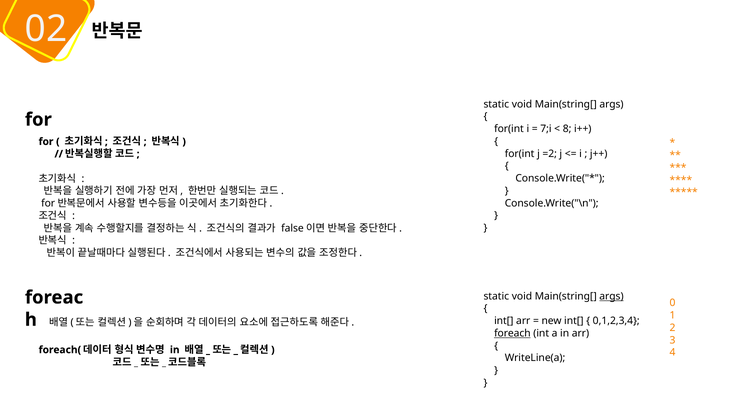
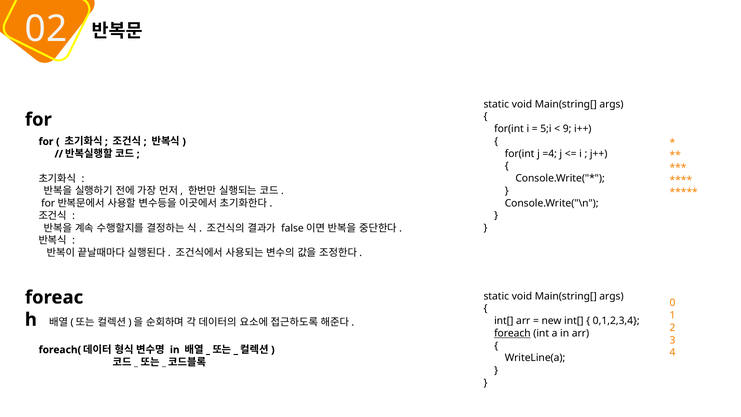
7;i: 7;i -> 5;i
8: 8 -> 9
=2: =2 -> =4
args at (611, 296) underline: present -> none
